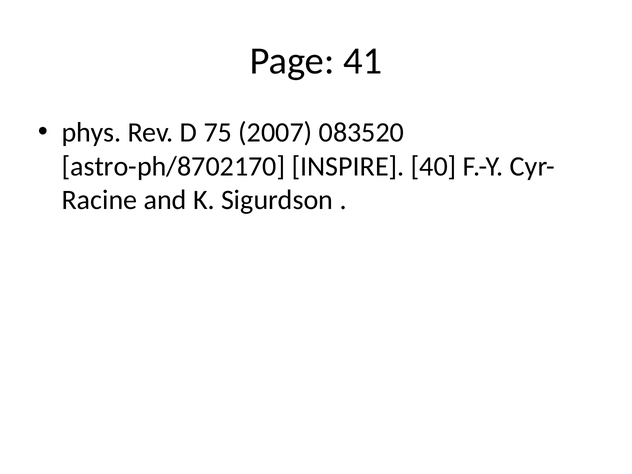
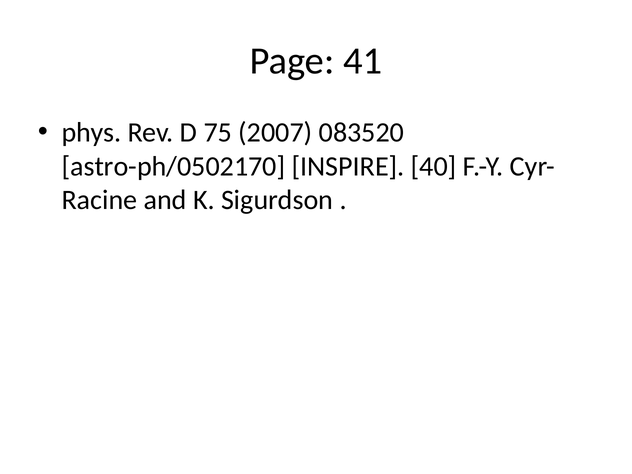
astro-ph/8702170: astro-ph/8702170 -> astro-ph/0502170
